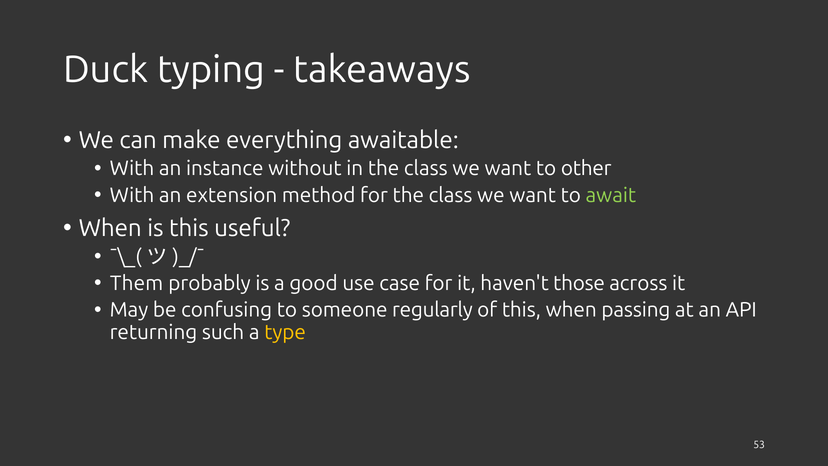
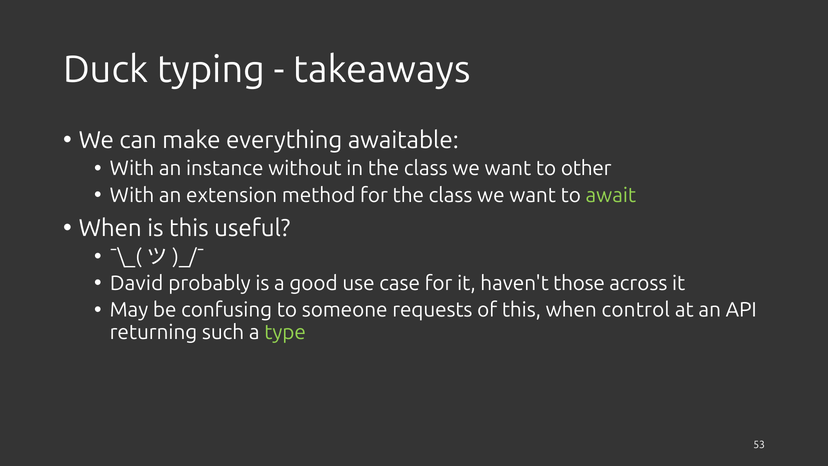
Them: Them -> David
regularly: regularly -> requests
passing: passing -> control
type colour: yellow -> light green
